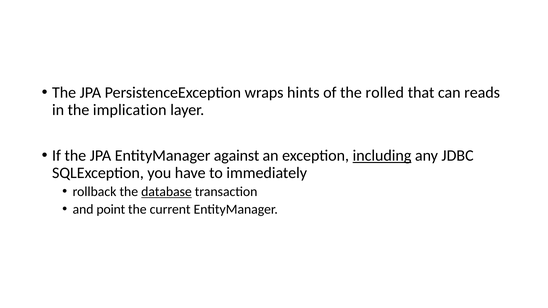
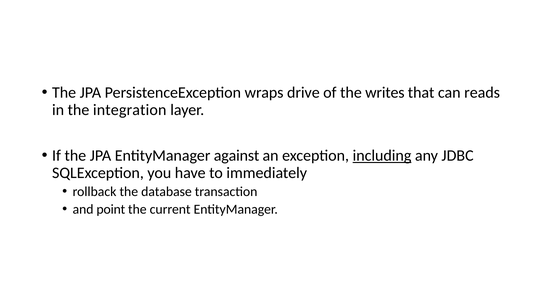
hints: hints -> drive
rolled: rolled -> writes
implication: implication -> integration
database underline: present -> none
